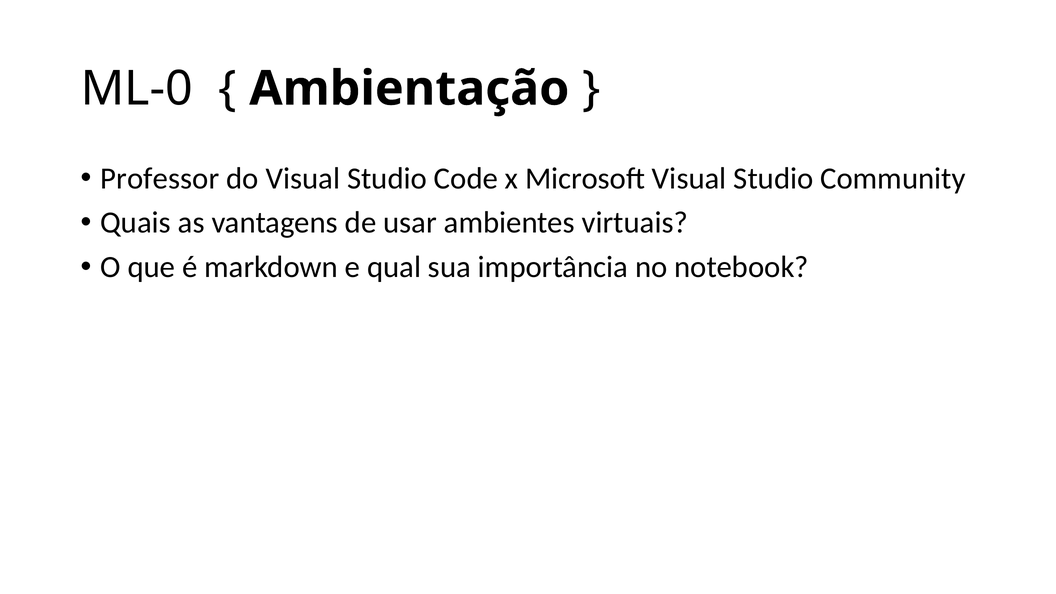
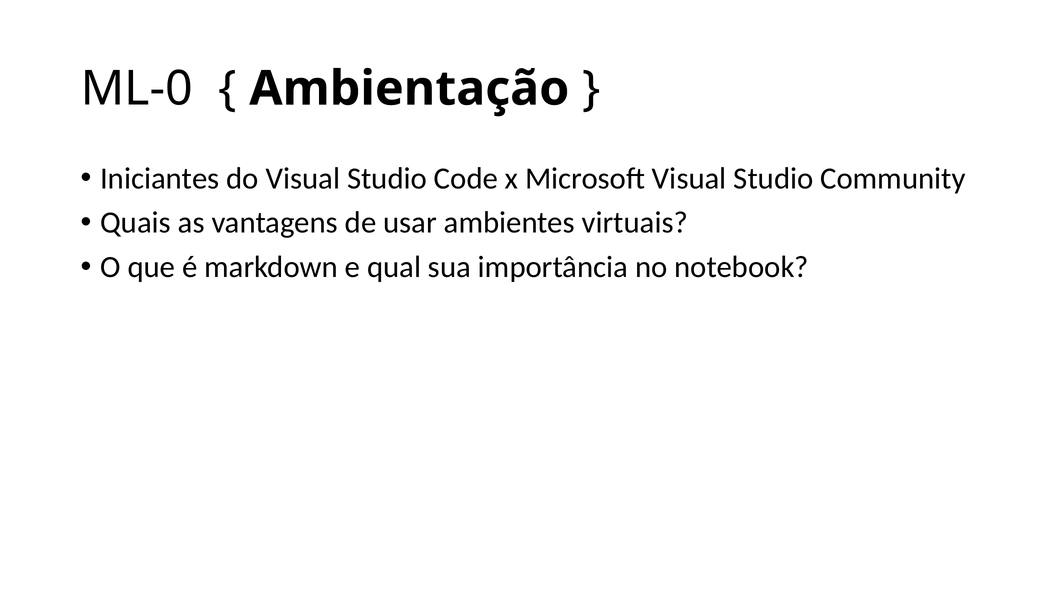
Professor: Professor -> Iniciantes
